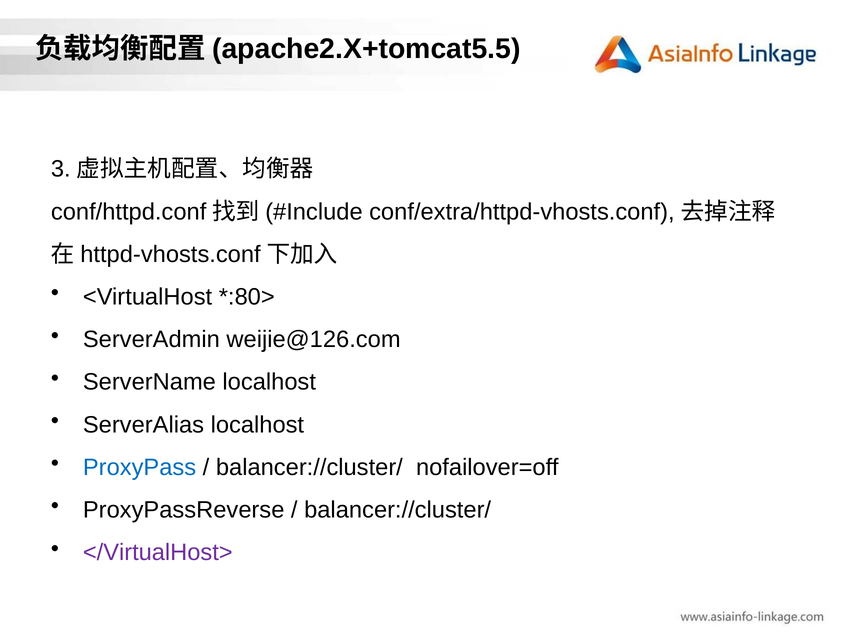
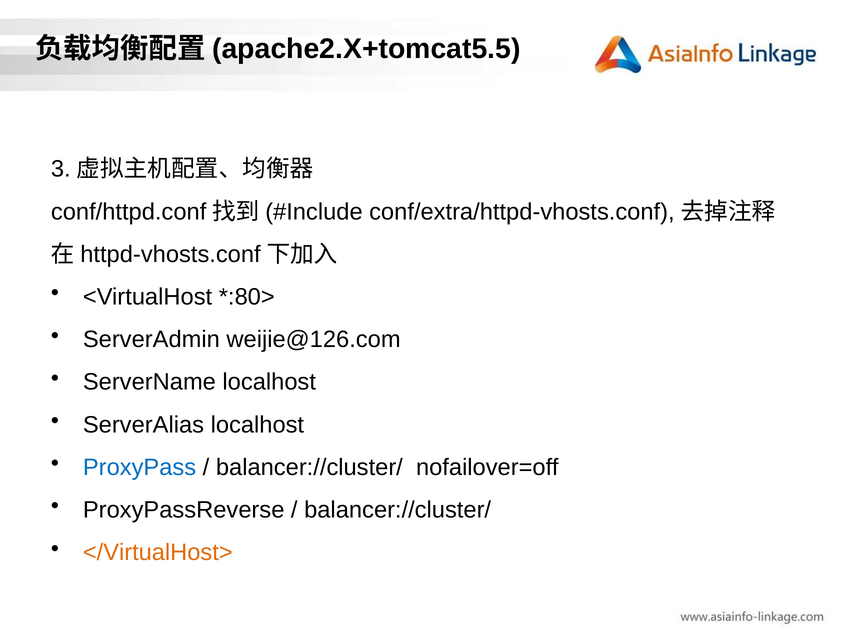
</VirtualHost> colour: purple -> orange
